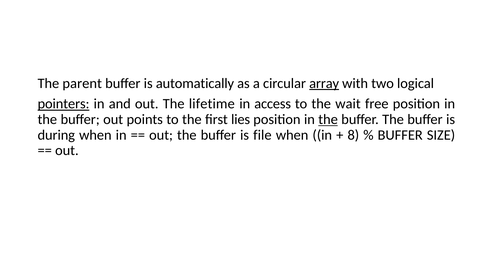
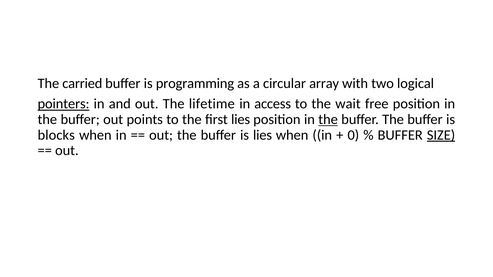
parent: parent -> carried
automatically: automatically -> programming
array underline: present -> none
during: during -> blocks
is file: file -> lies
8: 8 -> 0
SIZE underline: none -> present
